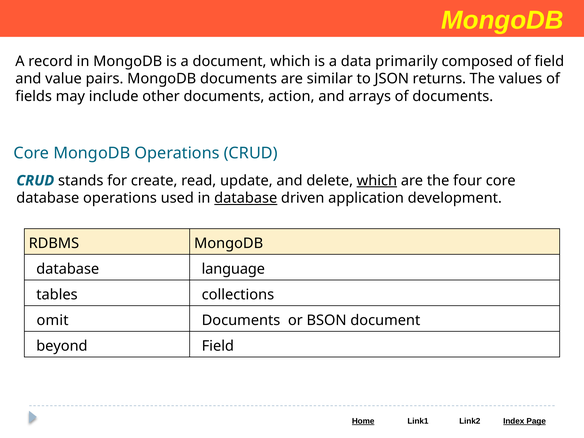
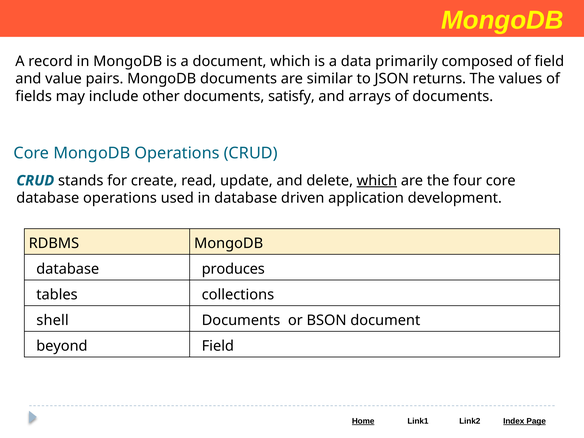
action: action -> satisfy
database at (246, 198) underline: present -> none
language: language -> produces
omit: omit -> shell
